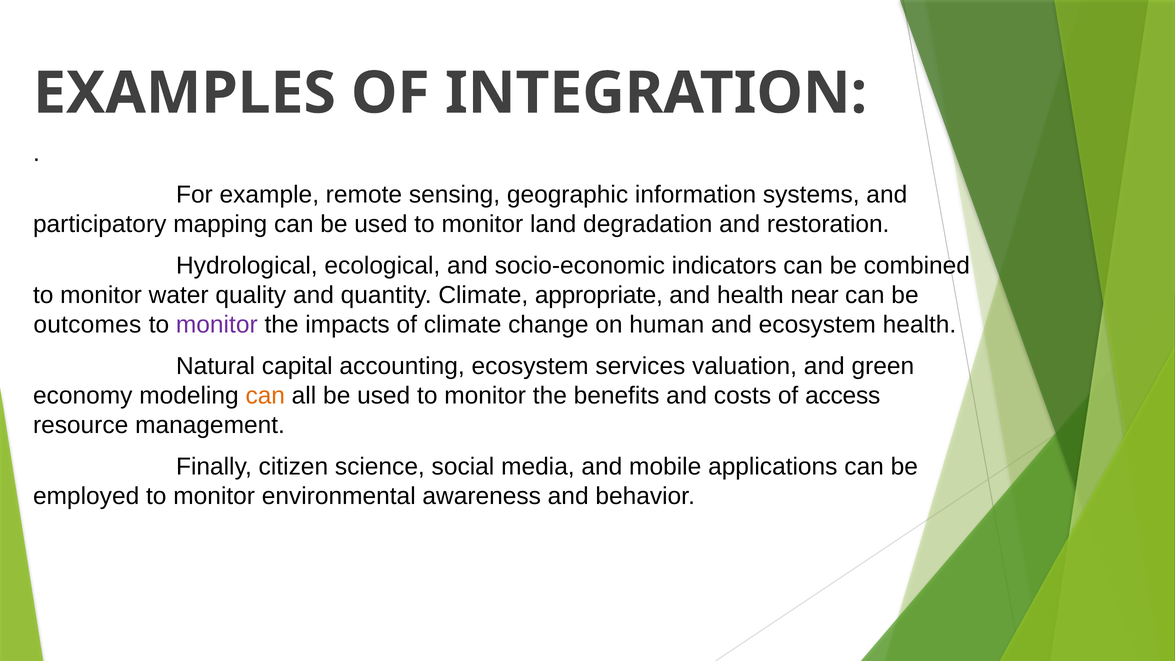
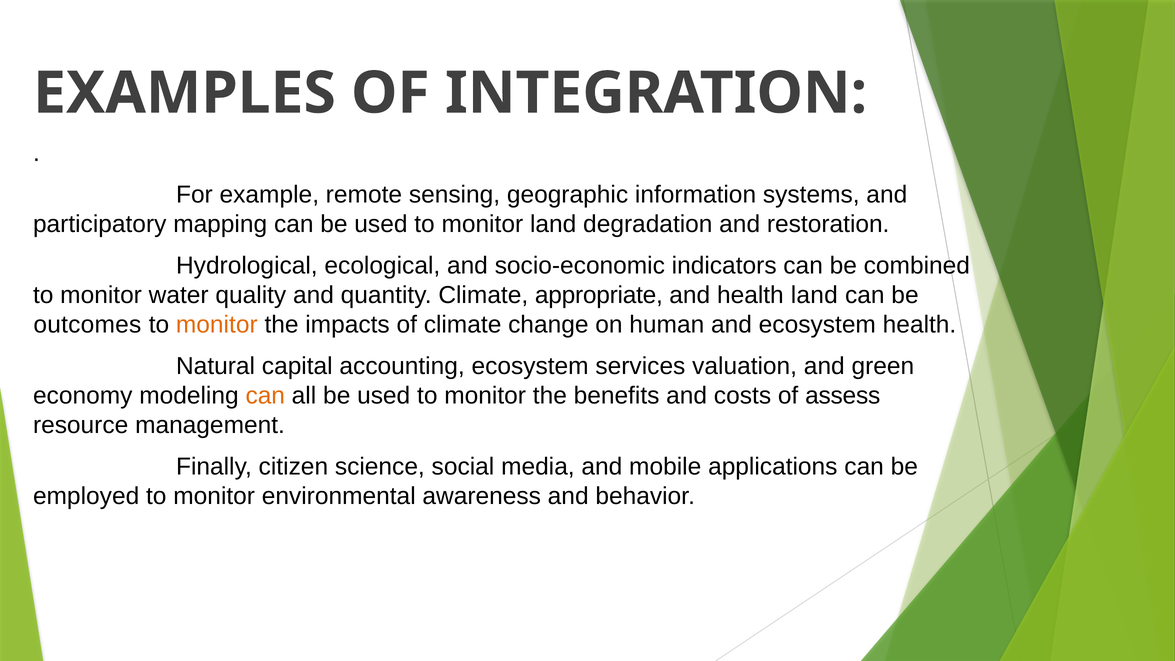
health near: near -> land
monitor at (217, 325) colour: purple -> orange
access: access -> assess
